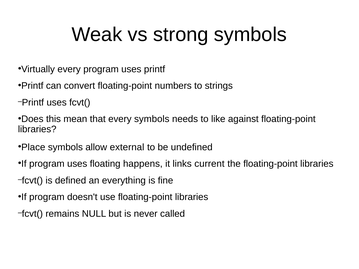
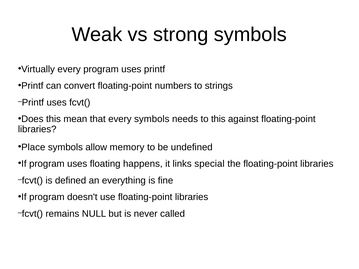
to like: like -> this
external: external -> memory
current: current -> special
